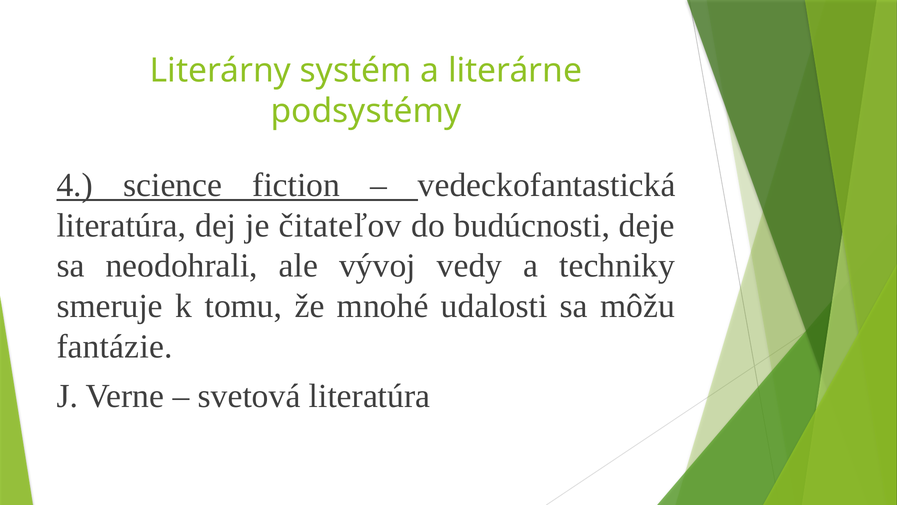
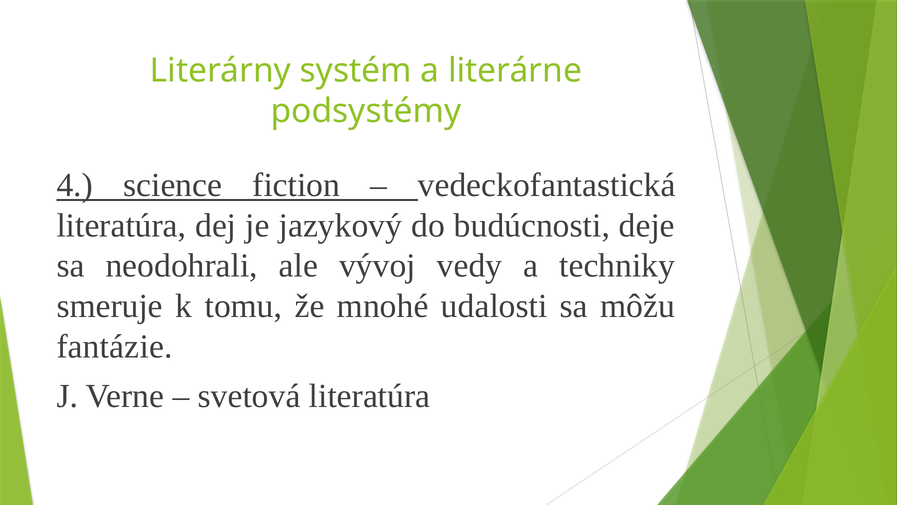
čitateľov: čitateľov -> jazykový
